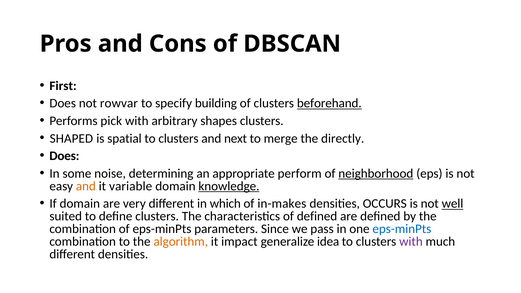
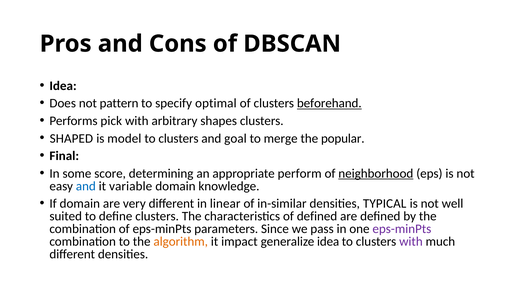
First at (63, 86): First -> Idea
rowvar: rowvar -> pattern
building: building -> optimal
spatial: spatial -> model
next: next -> goal
directly: directly -> popular
Does at (64, 156): Does -> Final
noise: noise -> score
and at (86, 186) colour: orange -> blue
knowledge underline: present -> none
which: which -> linear
in-makes: in-makes -> in-similar
OCCURS: OCCURS -> TYPICAL
well underline: present -> none
eps-minPts at (402, 229) colour: blue -> purple
